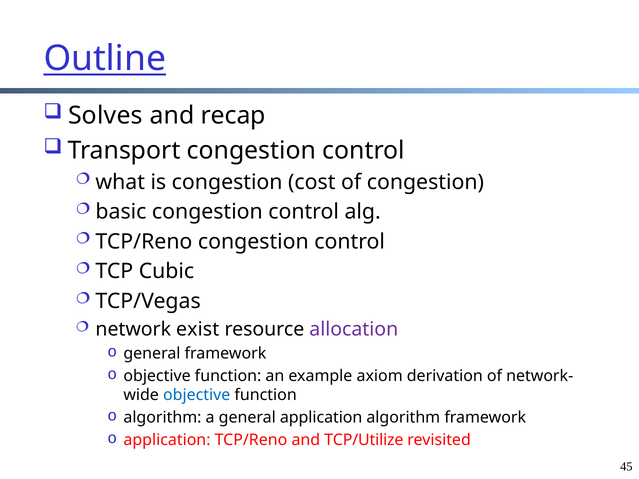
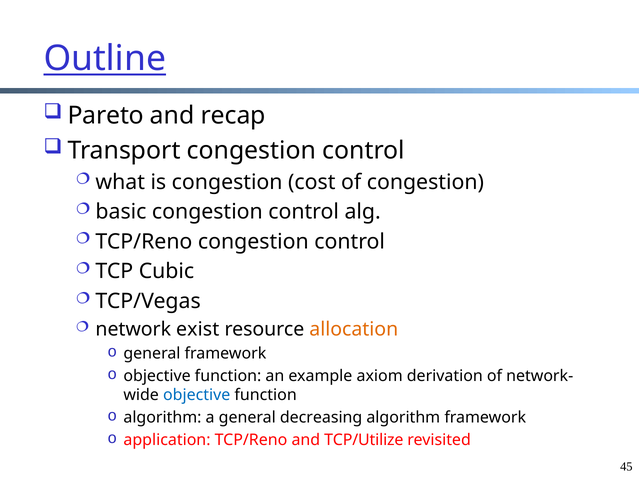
Solves: Solves -> Pareto
allocation colour: purple -> orange
general application: application -> decreasing
